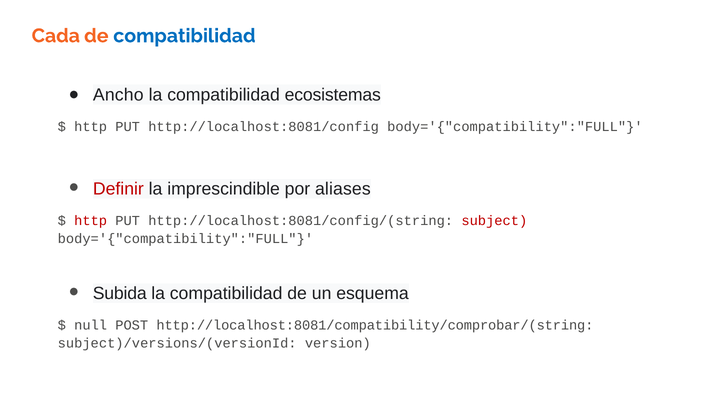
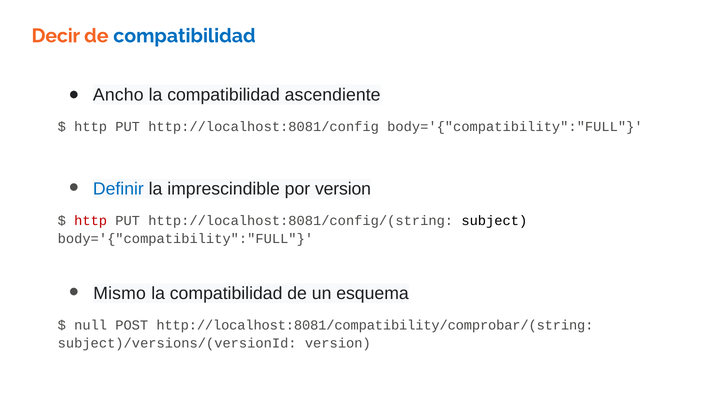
Cada: Cada -> Decir
ecosistemas: ecosistemas -> ascendiente
Definir colour: red -> blue
por aliases: aliases -> version
subject colour: red -> black
Subida: Subida -> Mismo
